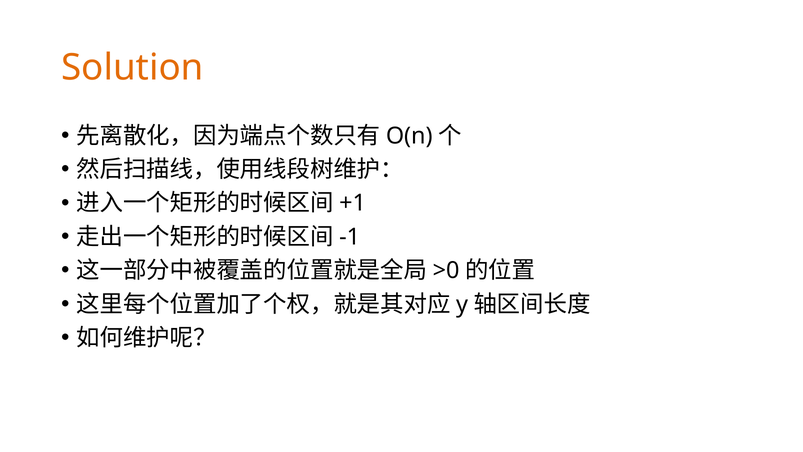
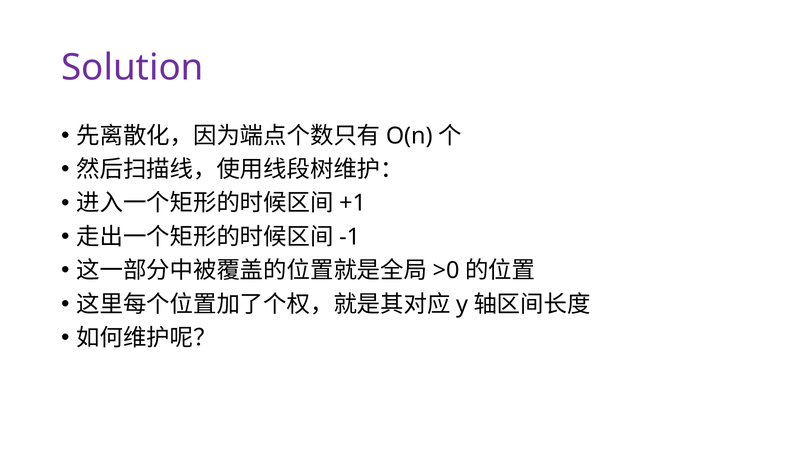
Solution colour: orange -> purple
